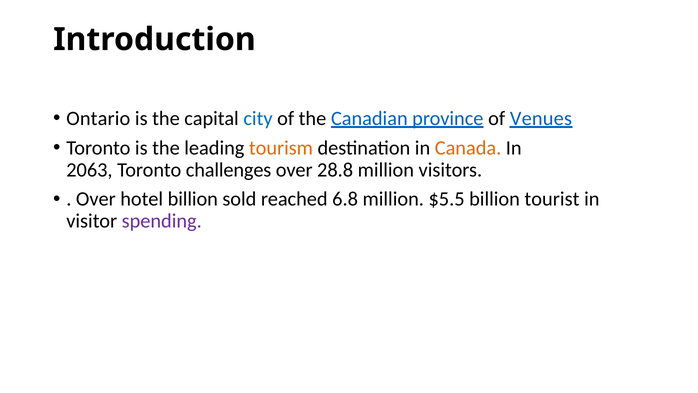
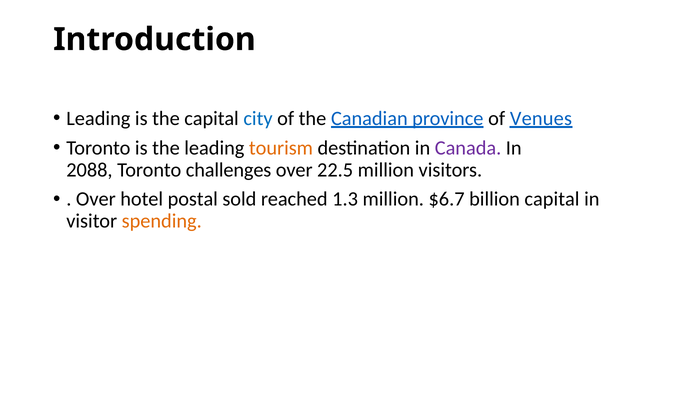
Ontario at (98, 118): Ontario -> Leading
Canada colour: orange -> purple
2063: 2063 -> 2088
28.8: 28.8 -> 22.5
hotel billion: billion -> postal
6.8: 6.8 -> 1.3
$5.5: $5.5 -> $6.7
billion tourist: tourist -> capital
spending colour: purple -> orange
